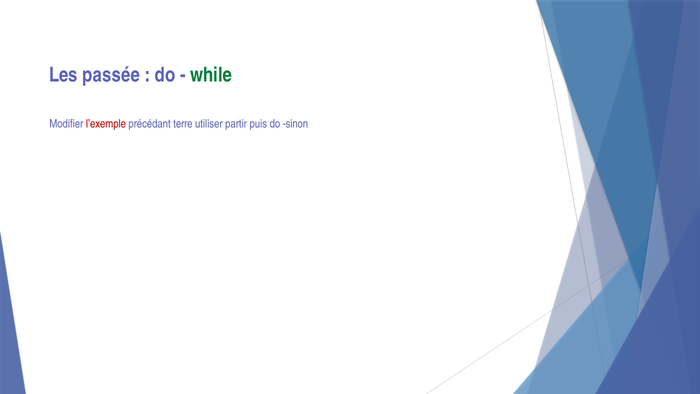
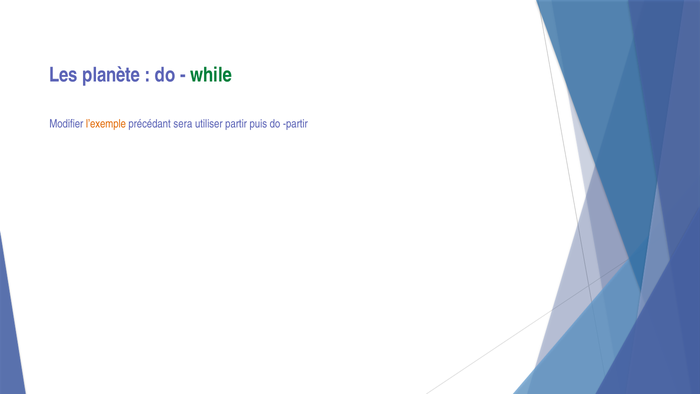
passée: passée -> planète
l’exemple colour: red -> orange
terre: terre -> sera
do sinon: sinon -> partir
